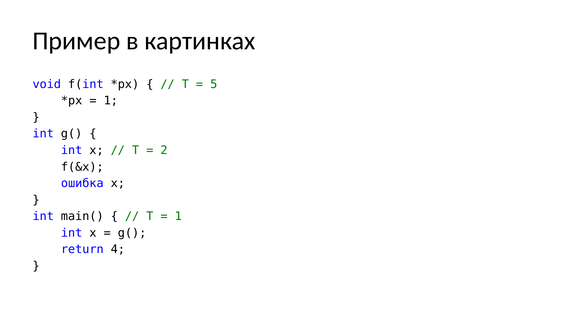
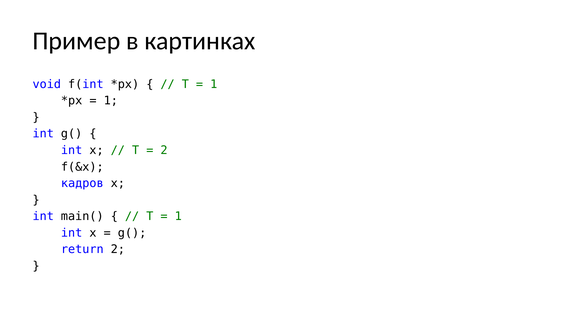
5 at (214, 84): 5 -> 1
ошибка: ошибка -> кадров
return 4: 4 -> 2
